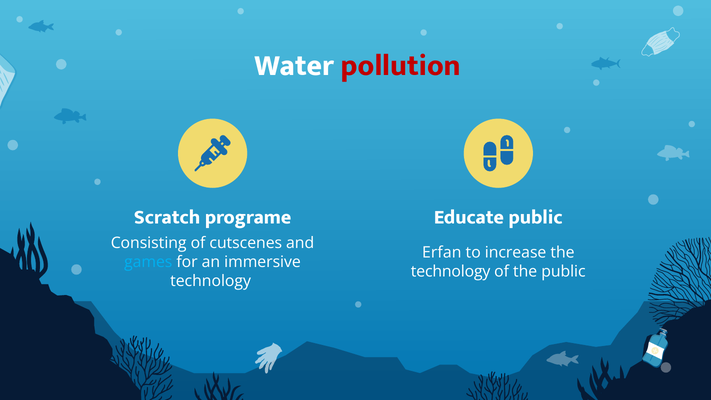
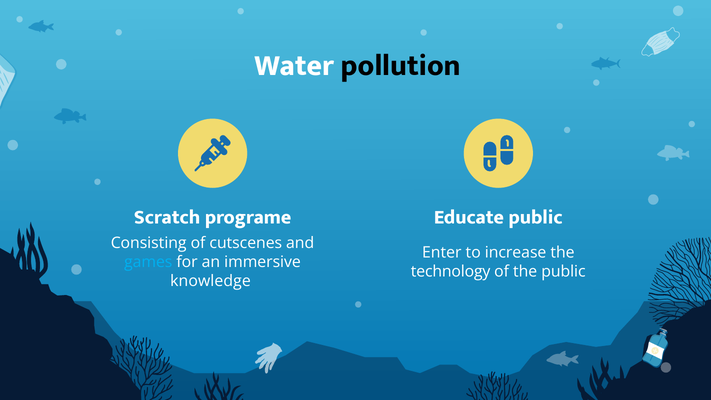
pollution colour: red -> black
Erfan: Erfan -> Enter
technology at (211, 281): technology -> knowledge
